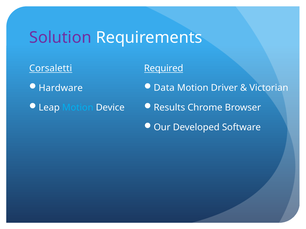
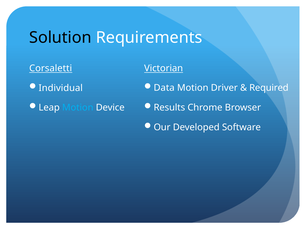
Solution colour: purple -> black
Required: Required -> Victorian
Hardware: Hardware -> Individual
Victorian: Victorian -> Required
